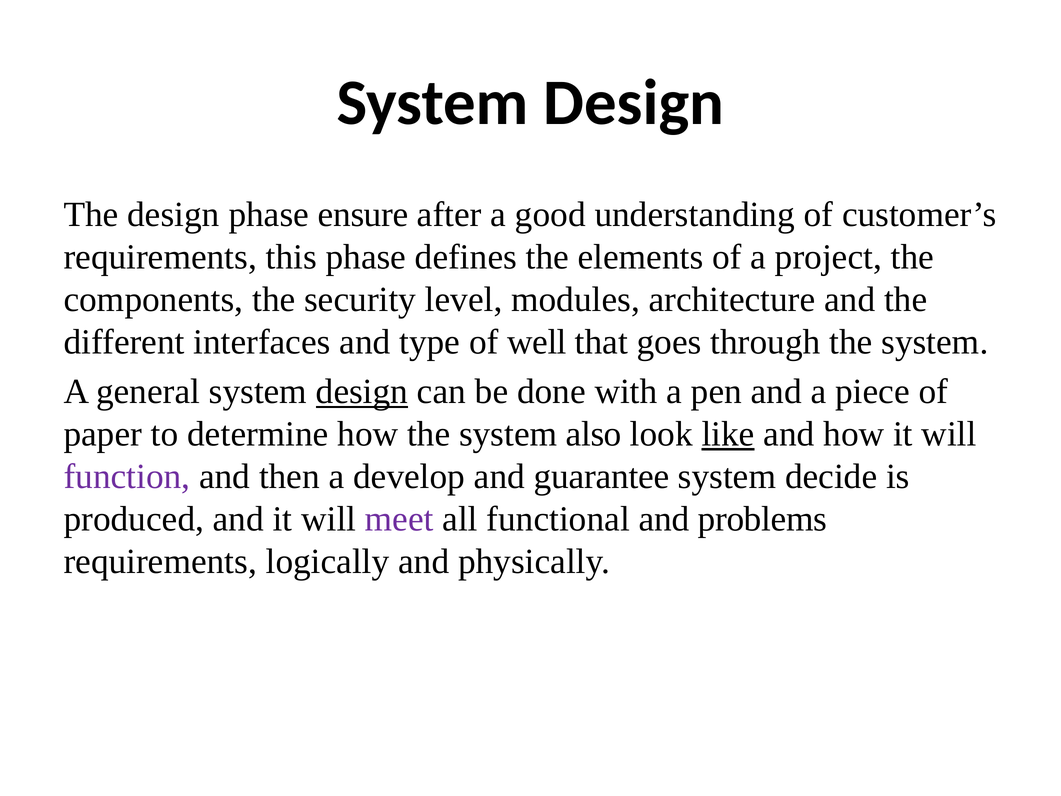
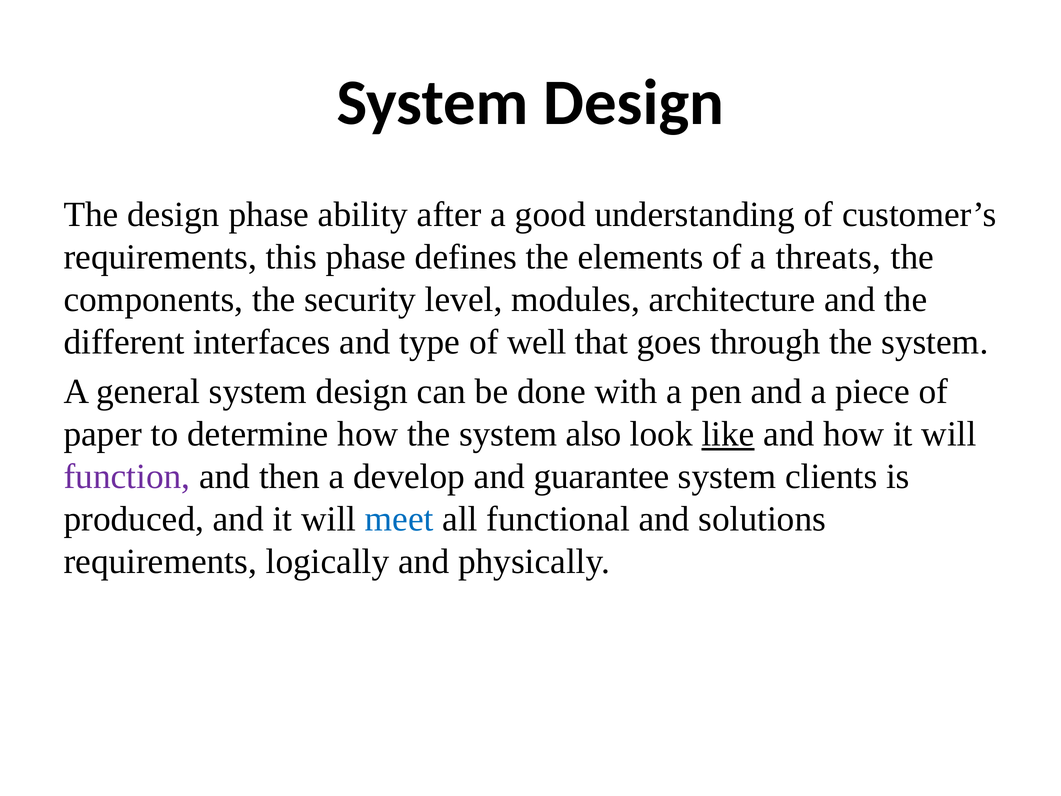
ensure: ensure -> ability
project: project -> threats
design at (362, 392) underline: present -> none
decide: decide -> clients
meet colour: purple -> blue
problems: problems -> solutions
